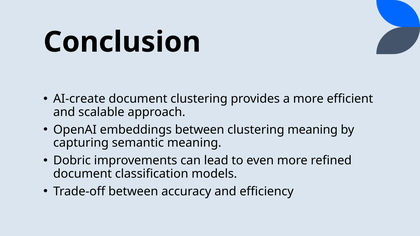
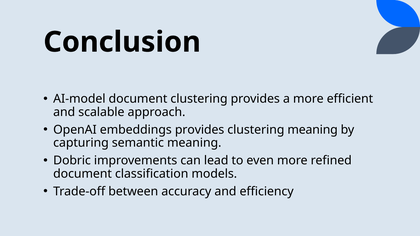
AI-create: AI-create -> AI-model
embeddings between: between -> provides
